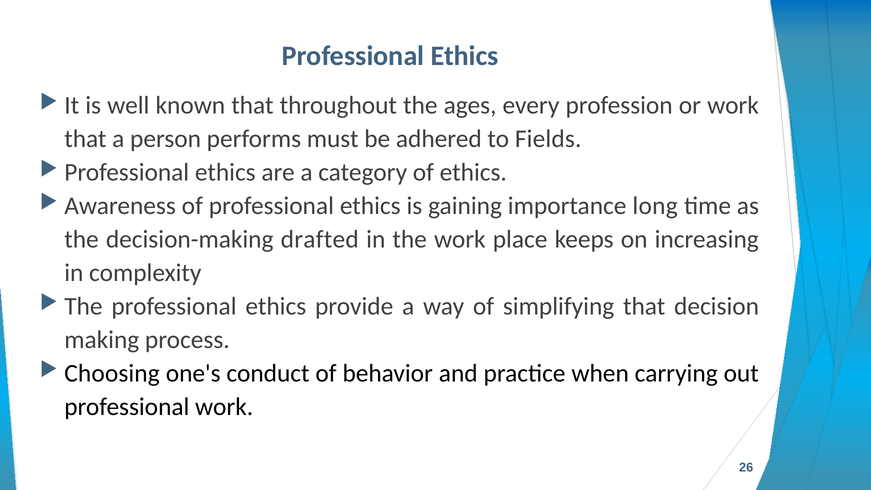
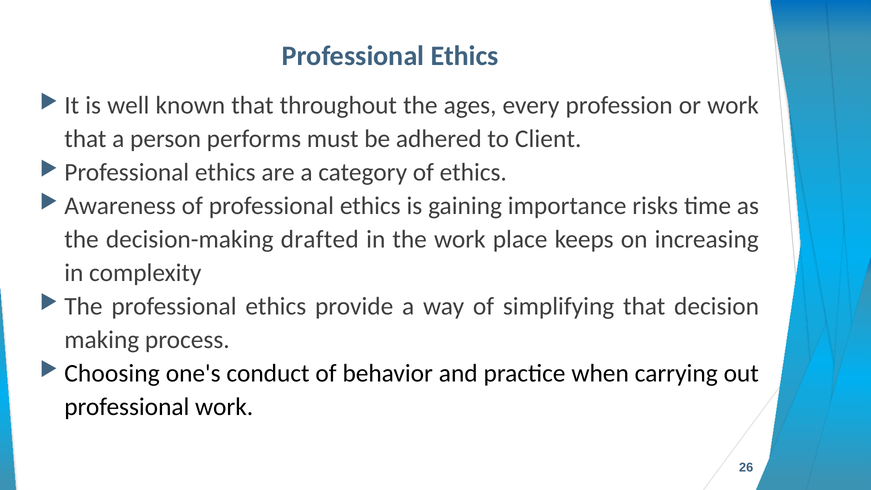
Fields: Fields -> Client
long: long -> risks
